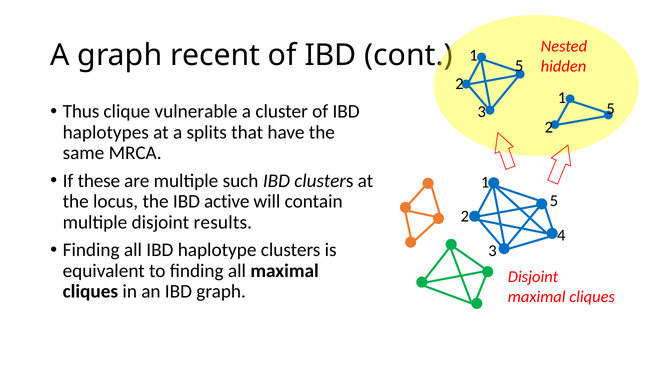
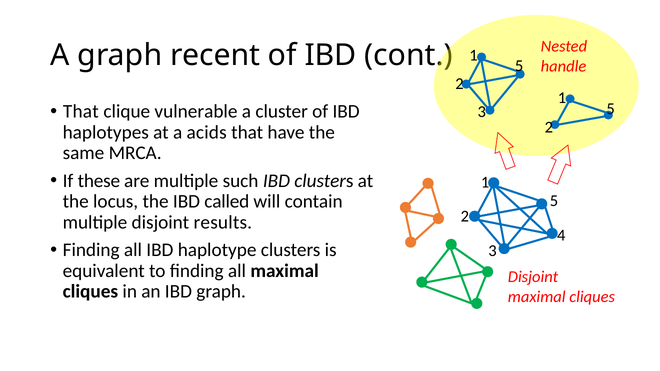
hidden: hidden -> handle
Thus at (81, 112): Thus -> That
splits: splits -> acids
active: active -> called
